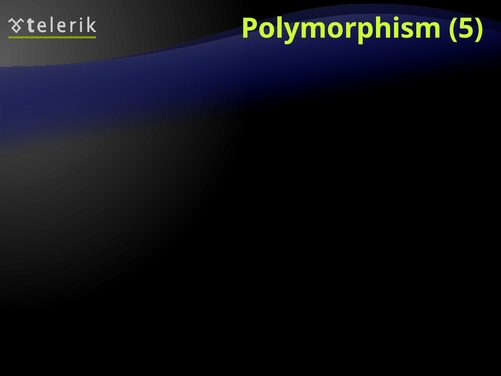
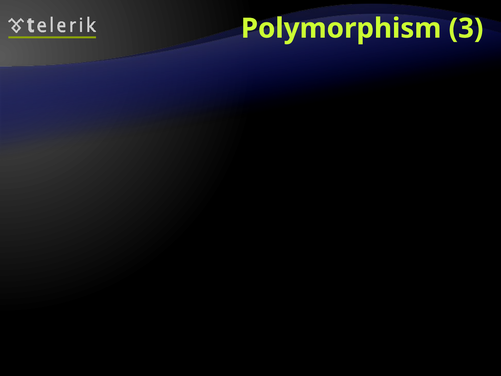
5: 5 -> 3
